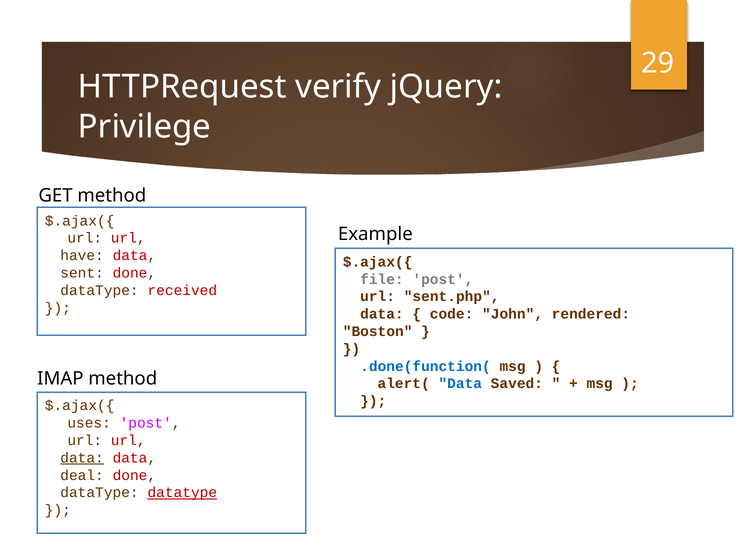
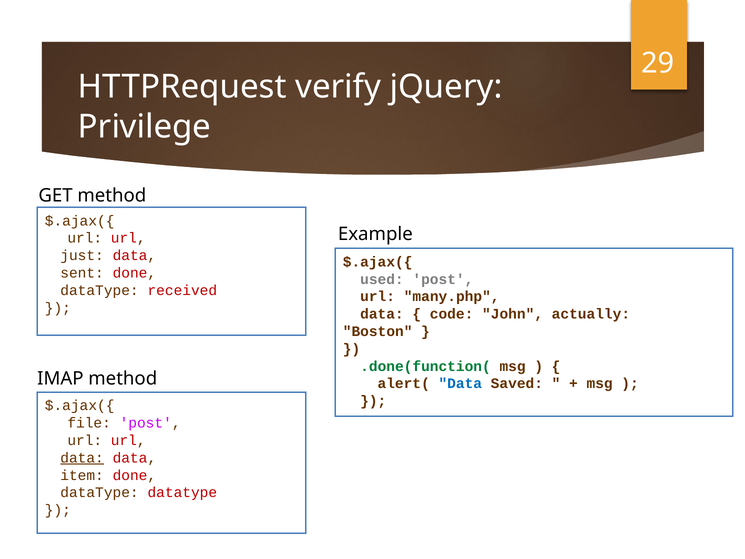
have: have -> just
file: file -> used
sent.php: sent.php -> many.php
rendered: rendered -> actually
.done(function( colour: blue -> green
uses: uses -> file
deal: deal -> item
datatype at (182, 492) underline: present -> none
